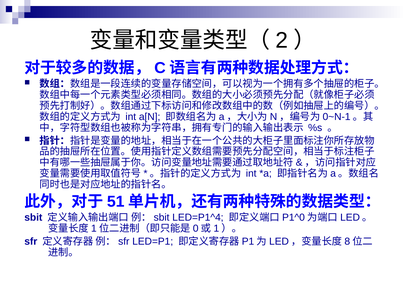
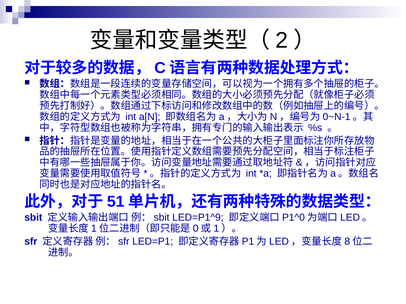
LED=P1^4: LED=P1^4 -> LED=P1^9
